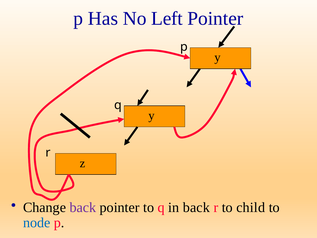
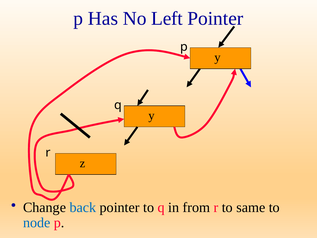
back at (83, 207) colour: purple -> blue
in back: back -> from
child: child -> same
